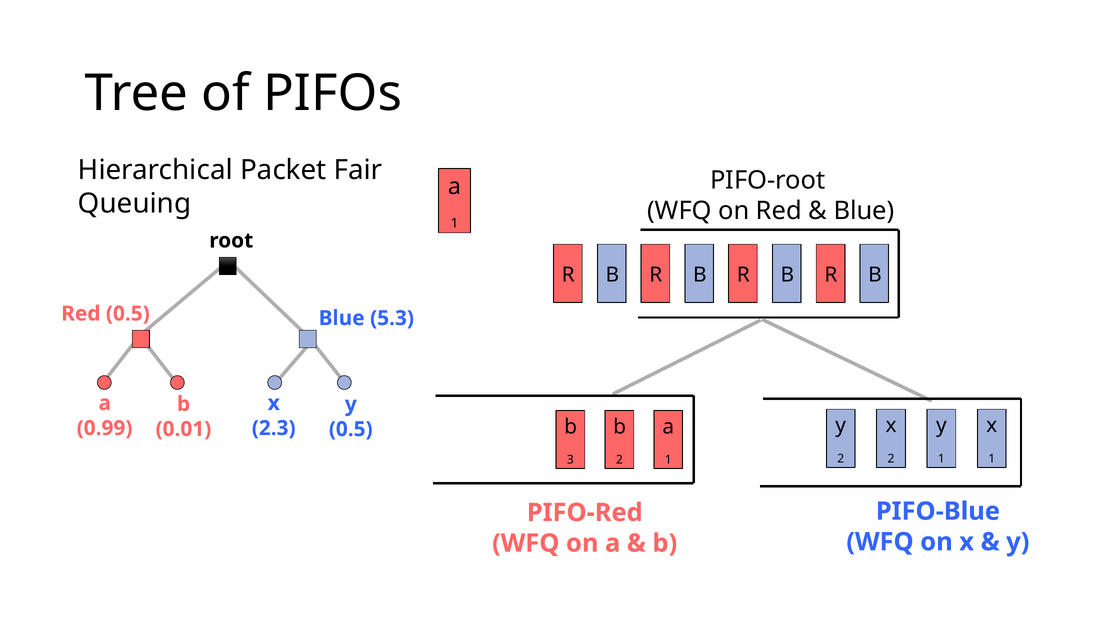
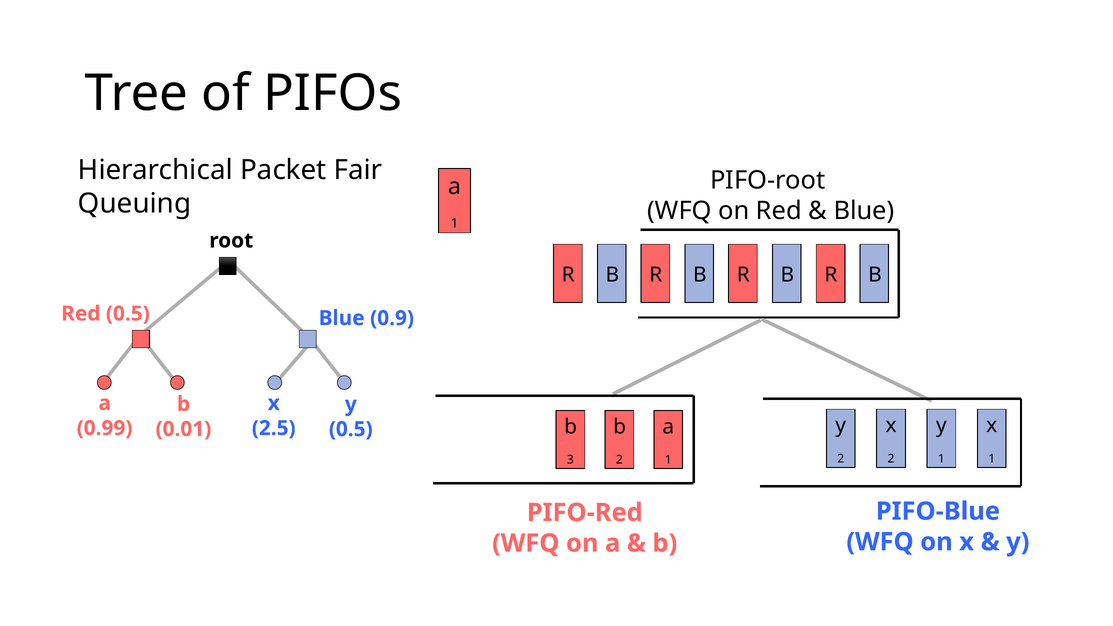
5.3: 5.3 -> 0.9
2.3: 2.3 -> 2.5
